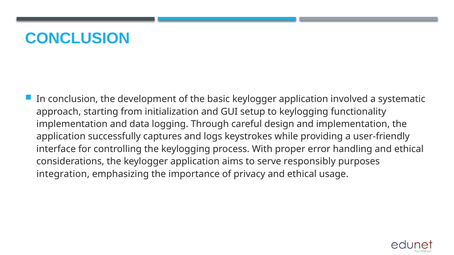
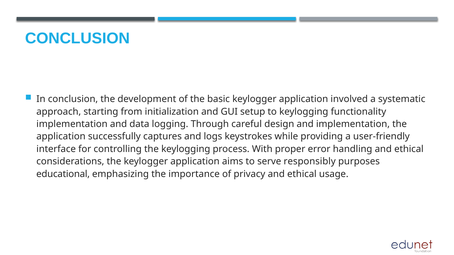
integration: integration -> educational
